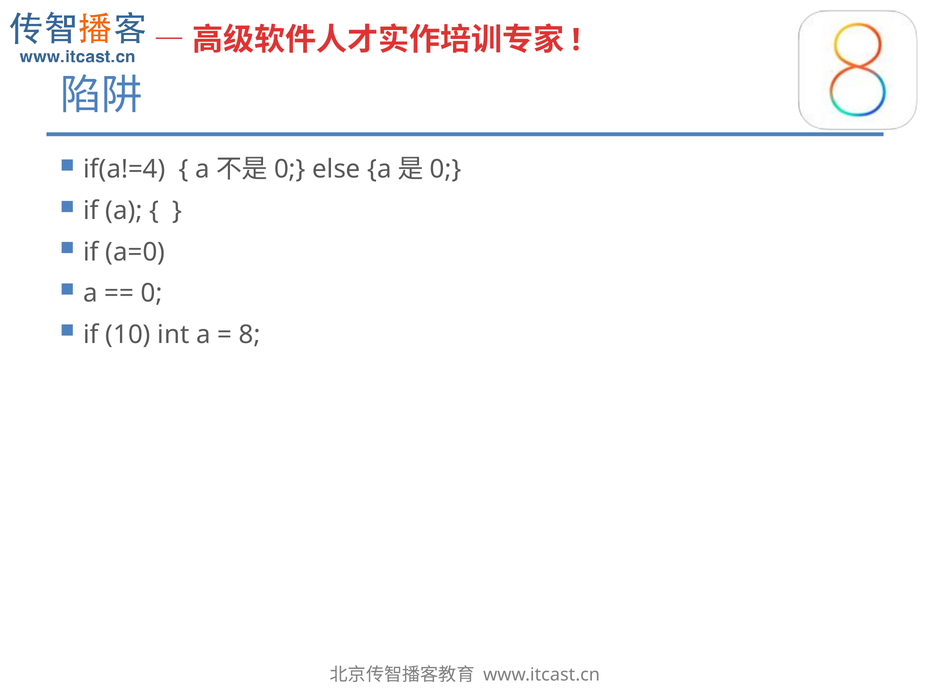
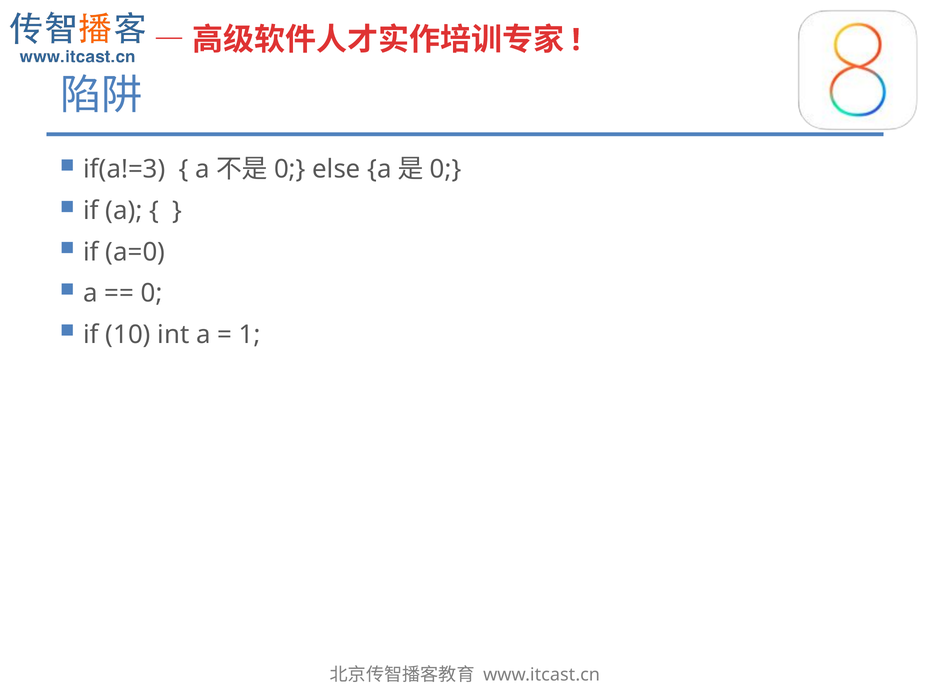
if(a!=4: if(a!=4 -> if(a!=3
8: 8 -> 1
